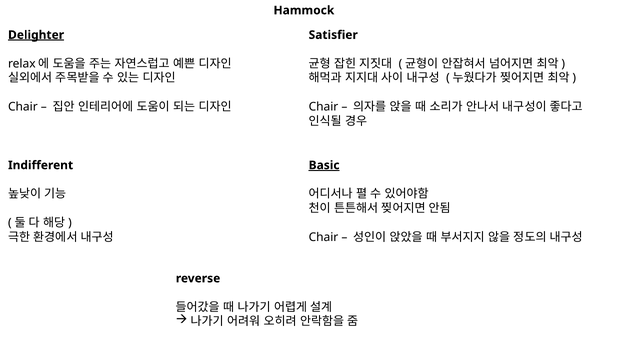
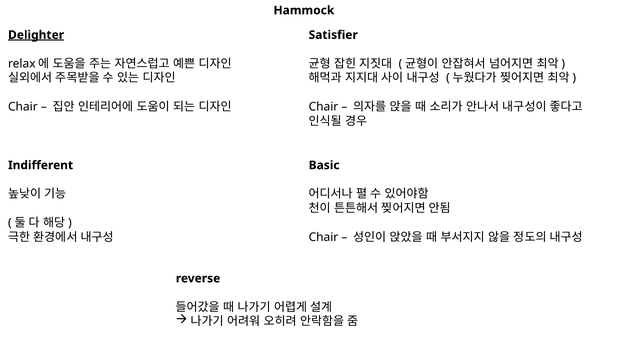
Basic underline: present -> none
